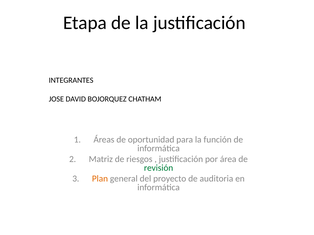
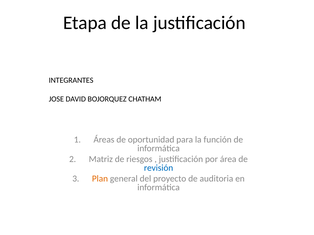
revisión colour: green -> blue
